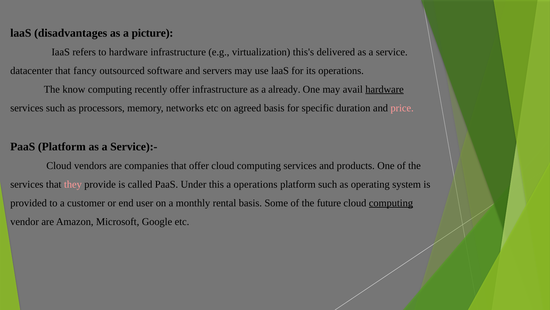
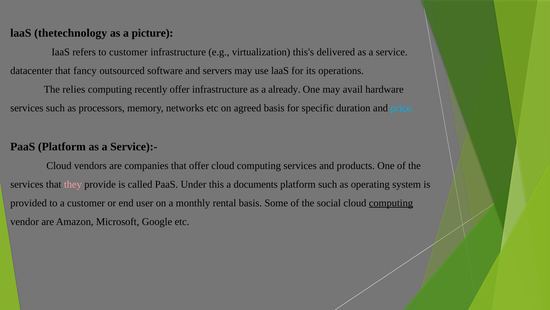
disadvantages: disadvantages -> thetechnology
to hardware: hardware -> customer
know: know -> relies
hardware at (385, 89) underline: present -> none
price colour: pink -> light blue
a operations: operations -> documents
future: future -> social
